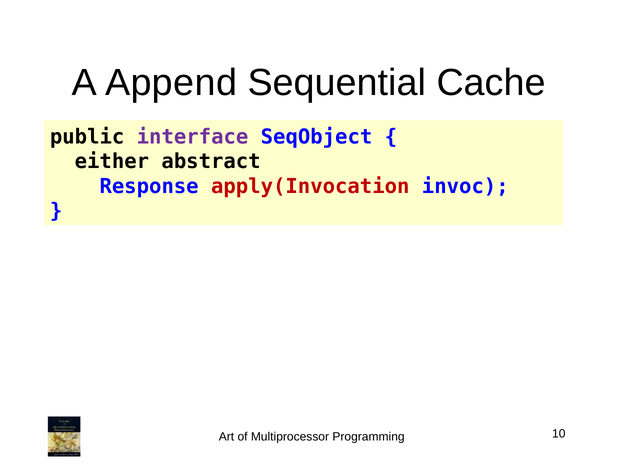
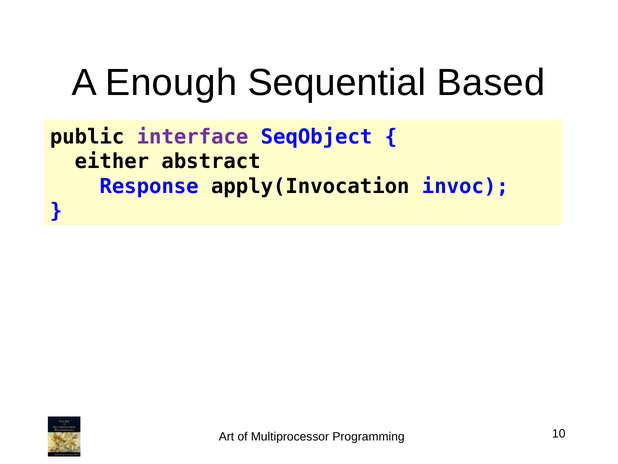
Append: Append -> Enough
Cache: Cache -> Based
apply(Invocation colour: red -> black
